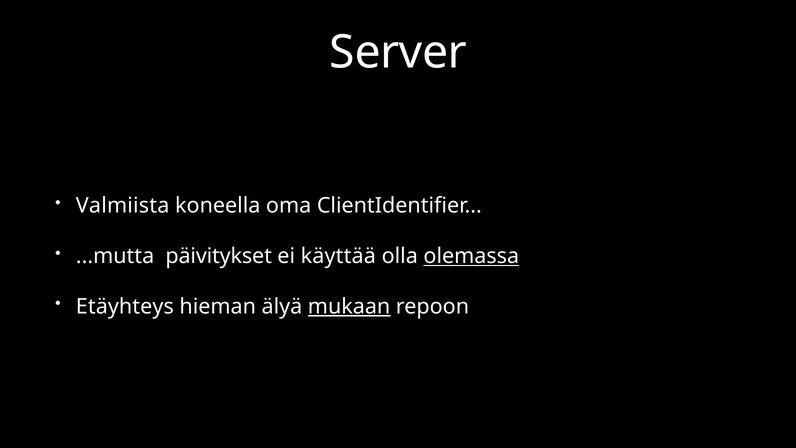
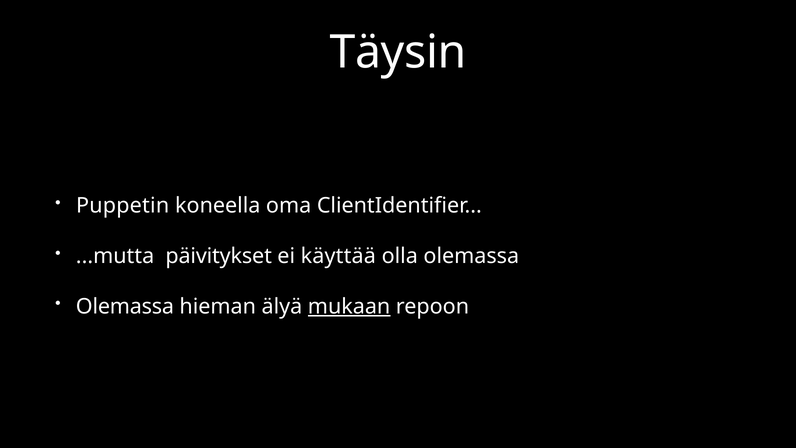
Server: Server -> Täysin
Valmiista: Valmiista -> Puppetin
olemassa at (471, 256) underline: present -> none
Etäyhteys at (125, 306): Etäyhteys -> Olemassa
